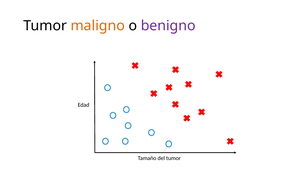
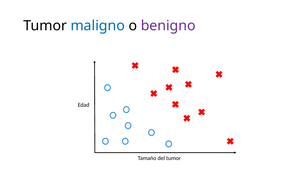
maligno colour: orange -> blue
